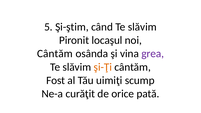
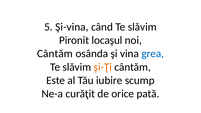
Şi-ştim: Şi-ştim -> Şi-vina
grea colour: purple -> blue
Fost: Fost -> Este
uimiţi: uimiţi -> iubire
